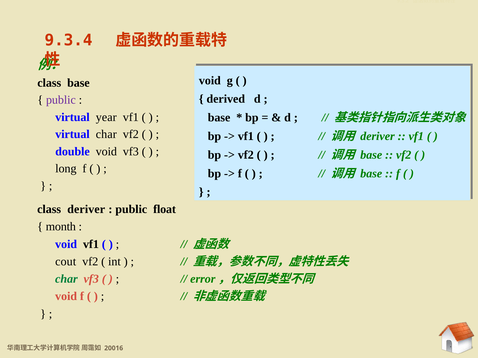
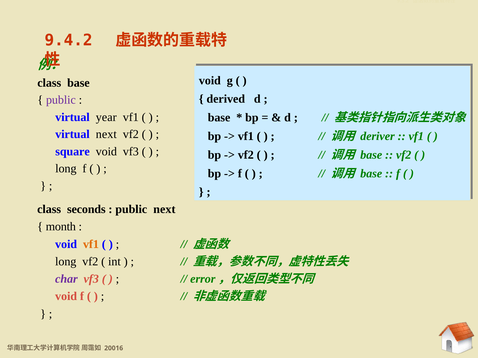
9.3.4: 9.3.4 -> 9.4.2
virtual char: char -> next
double: double -> square
class deriver: deriver -> seconds
public float: float -> next
vf1 at (91, 244) colour: black -> orange
cout at (66, 262): cout -> long
char at (66, 279) colour: green -> purple
